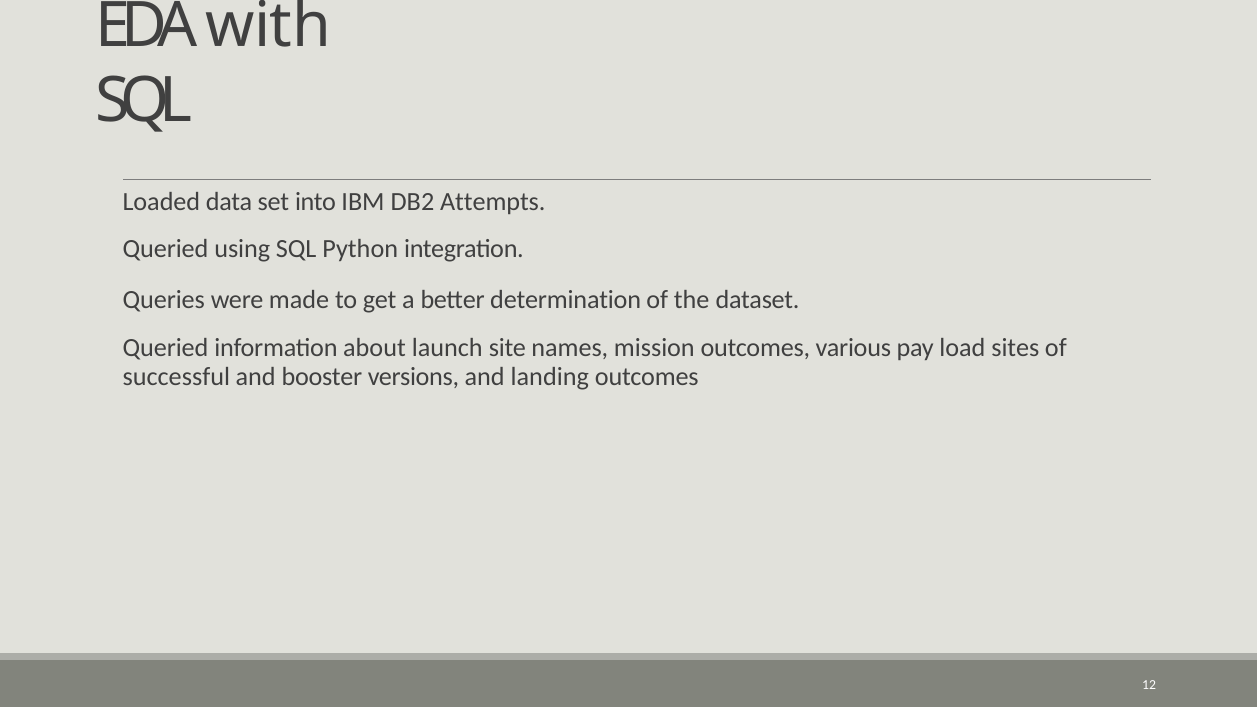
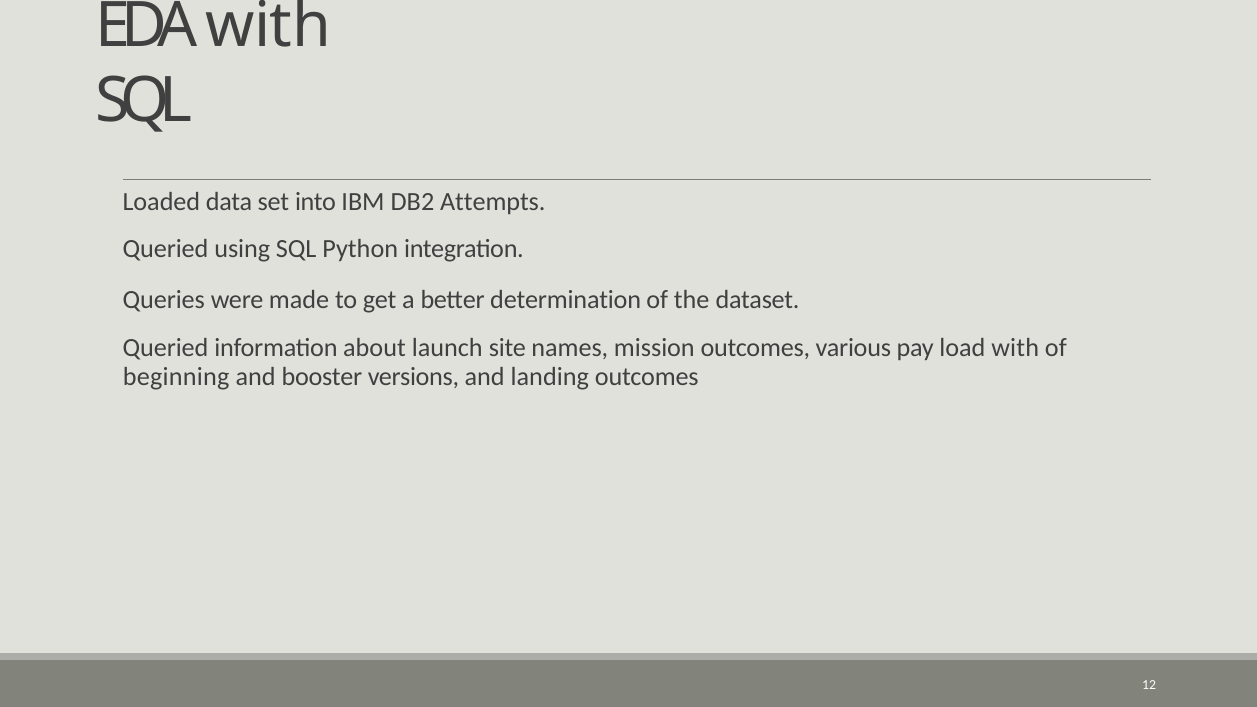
load sites: sites -> with
successful: successful -> beginning
